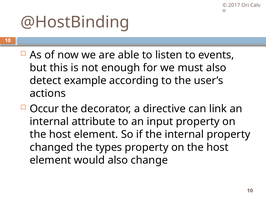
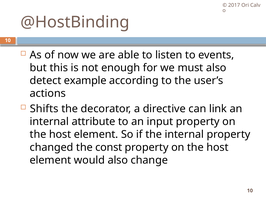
Occur: Occur -> Shifts
types: types -> const
